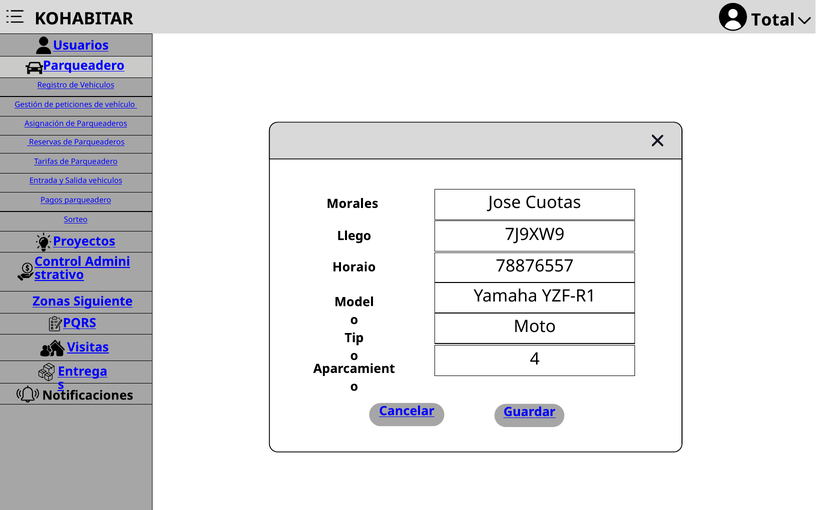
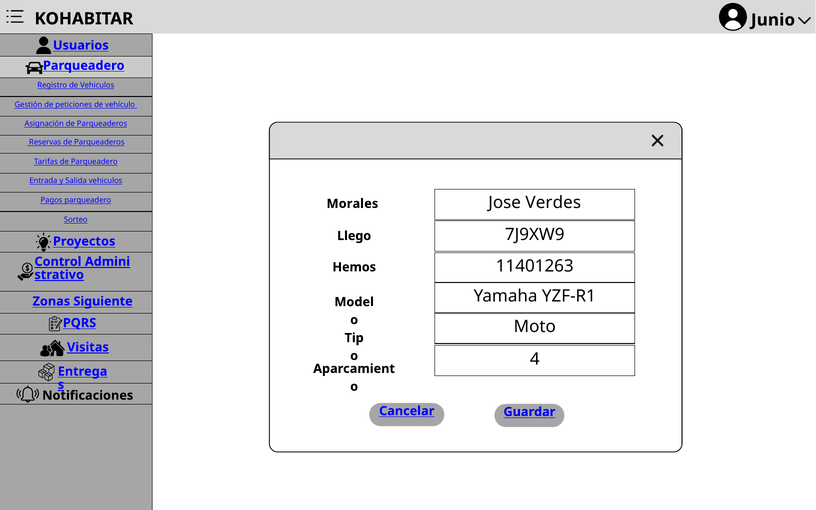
Total: Total -> Junio
Cuotas: Cuotas -> Verdes
78876557: 78876557 -> 11401263
Horaio: Horaio -> Hemos
